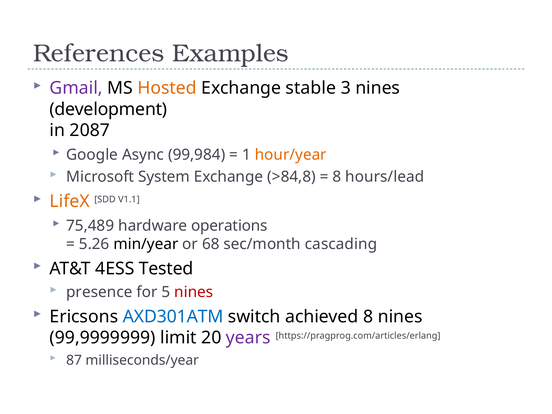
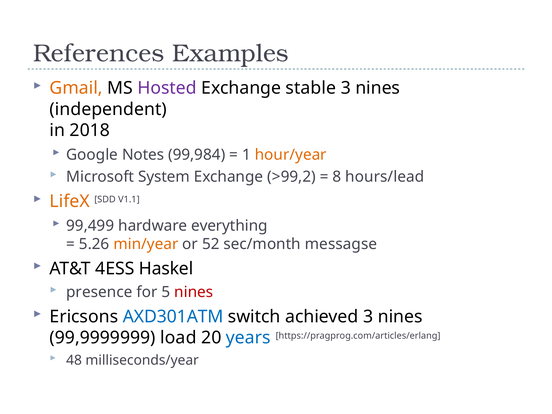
Gmail colour: purple -> orange
Hosted colour: orange -> purple
development: development -> independent
2087: 2087 -> 2018
Async: Async -> Notes
>84,8: >84,8 -> >99,2
75,489: 75,489 -> 99,499
operations: operations -> everything
min/year colour: black -> orange
68: 68 -> 52
cascading: cascading -> messagse
Tested: Tested -> Haskel
achieved 8: 8 -> 3
limit: limit -> load
years colour: purple -> blue
87: 87 -> 48
